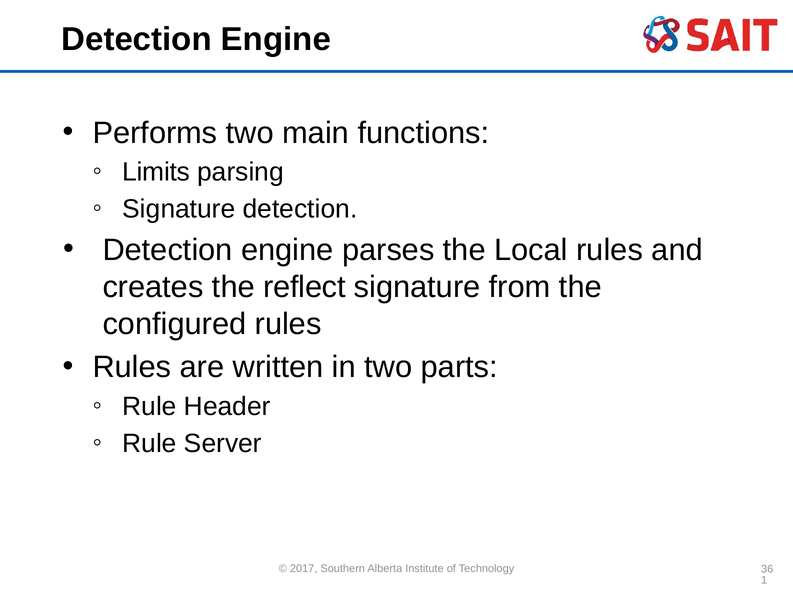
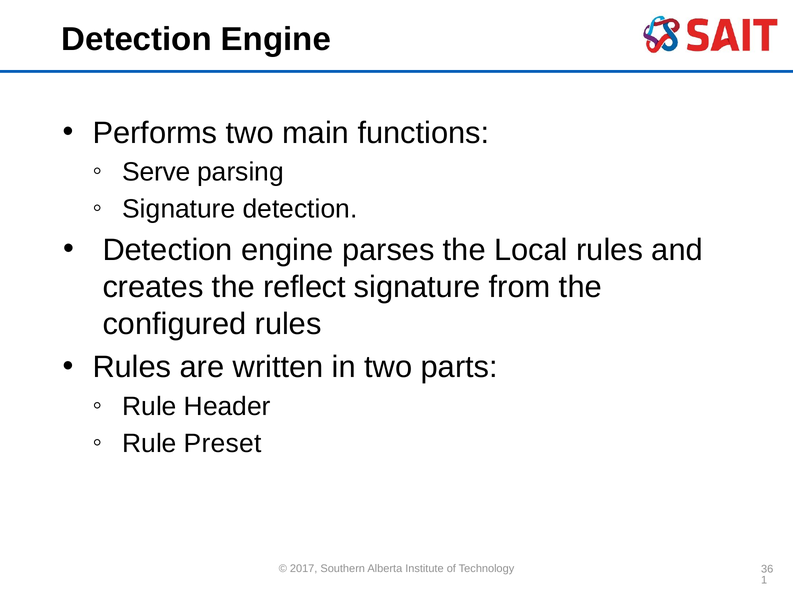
Limits: Limits -> Serve
Server: Server -> Preset
